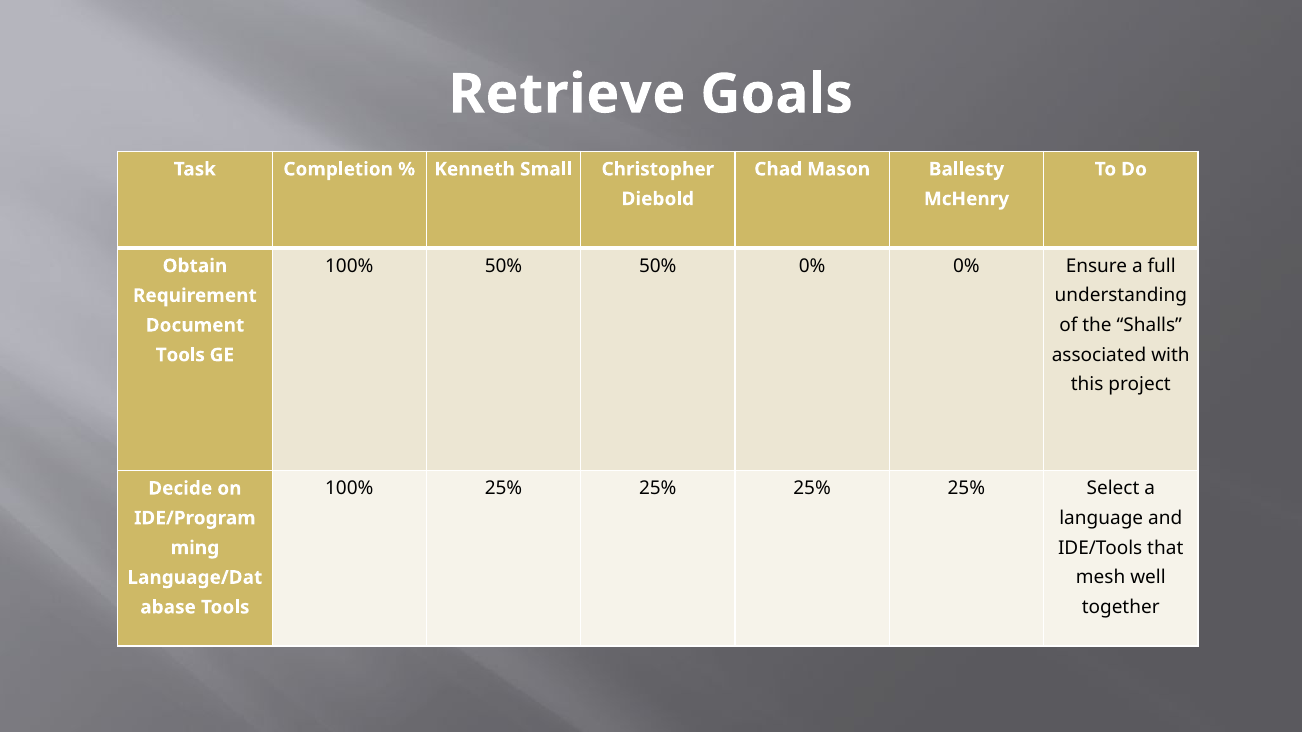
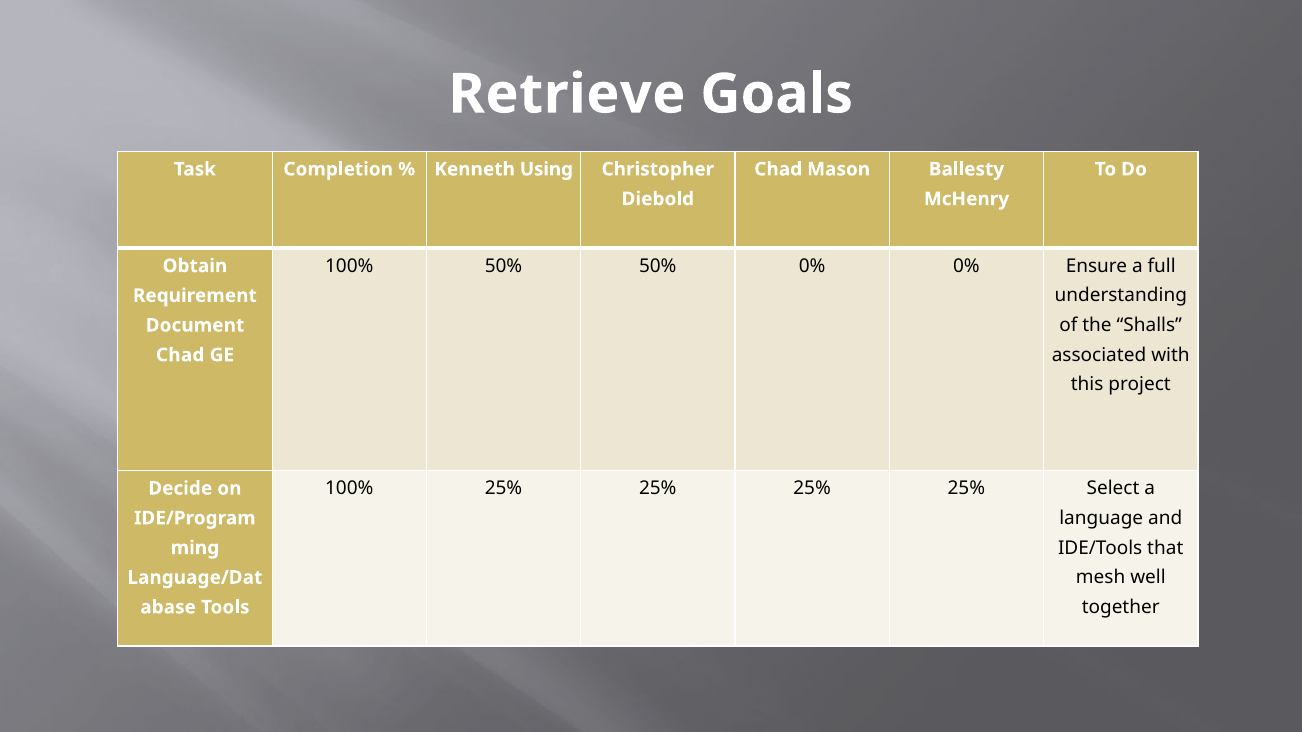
Small: Small -> Using
Tools at (180, 355): Tools -> Chad
